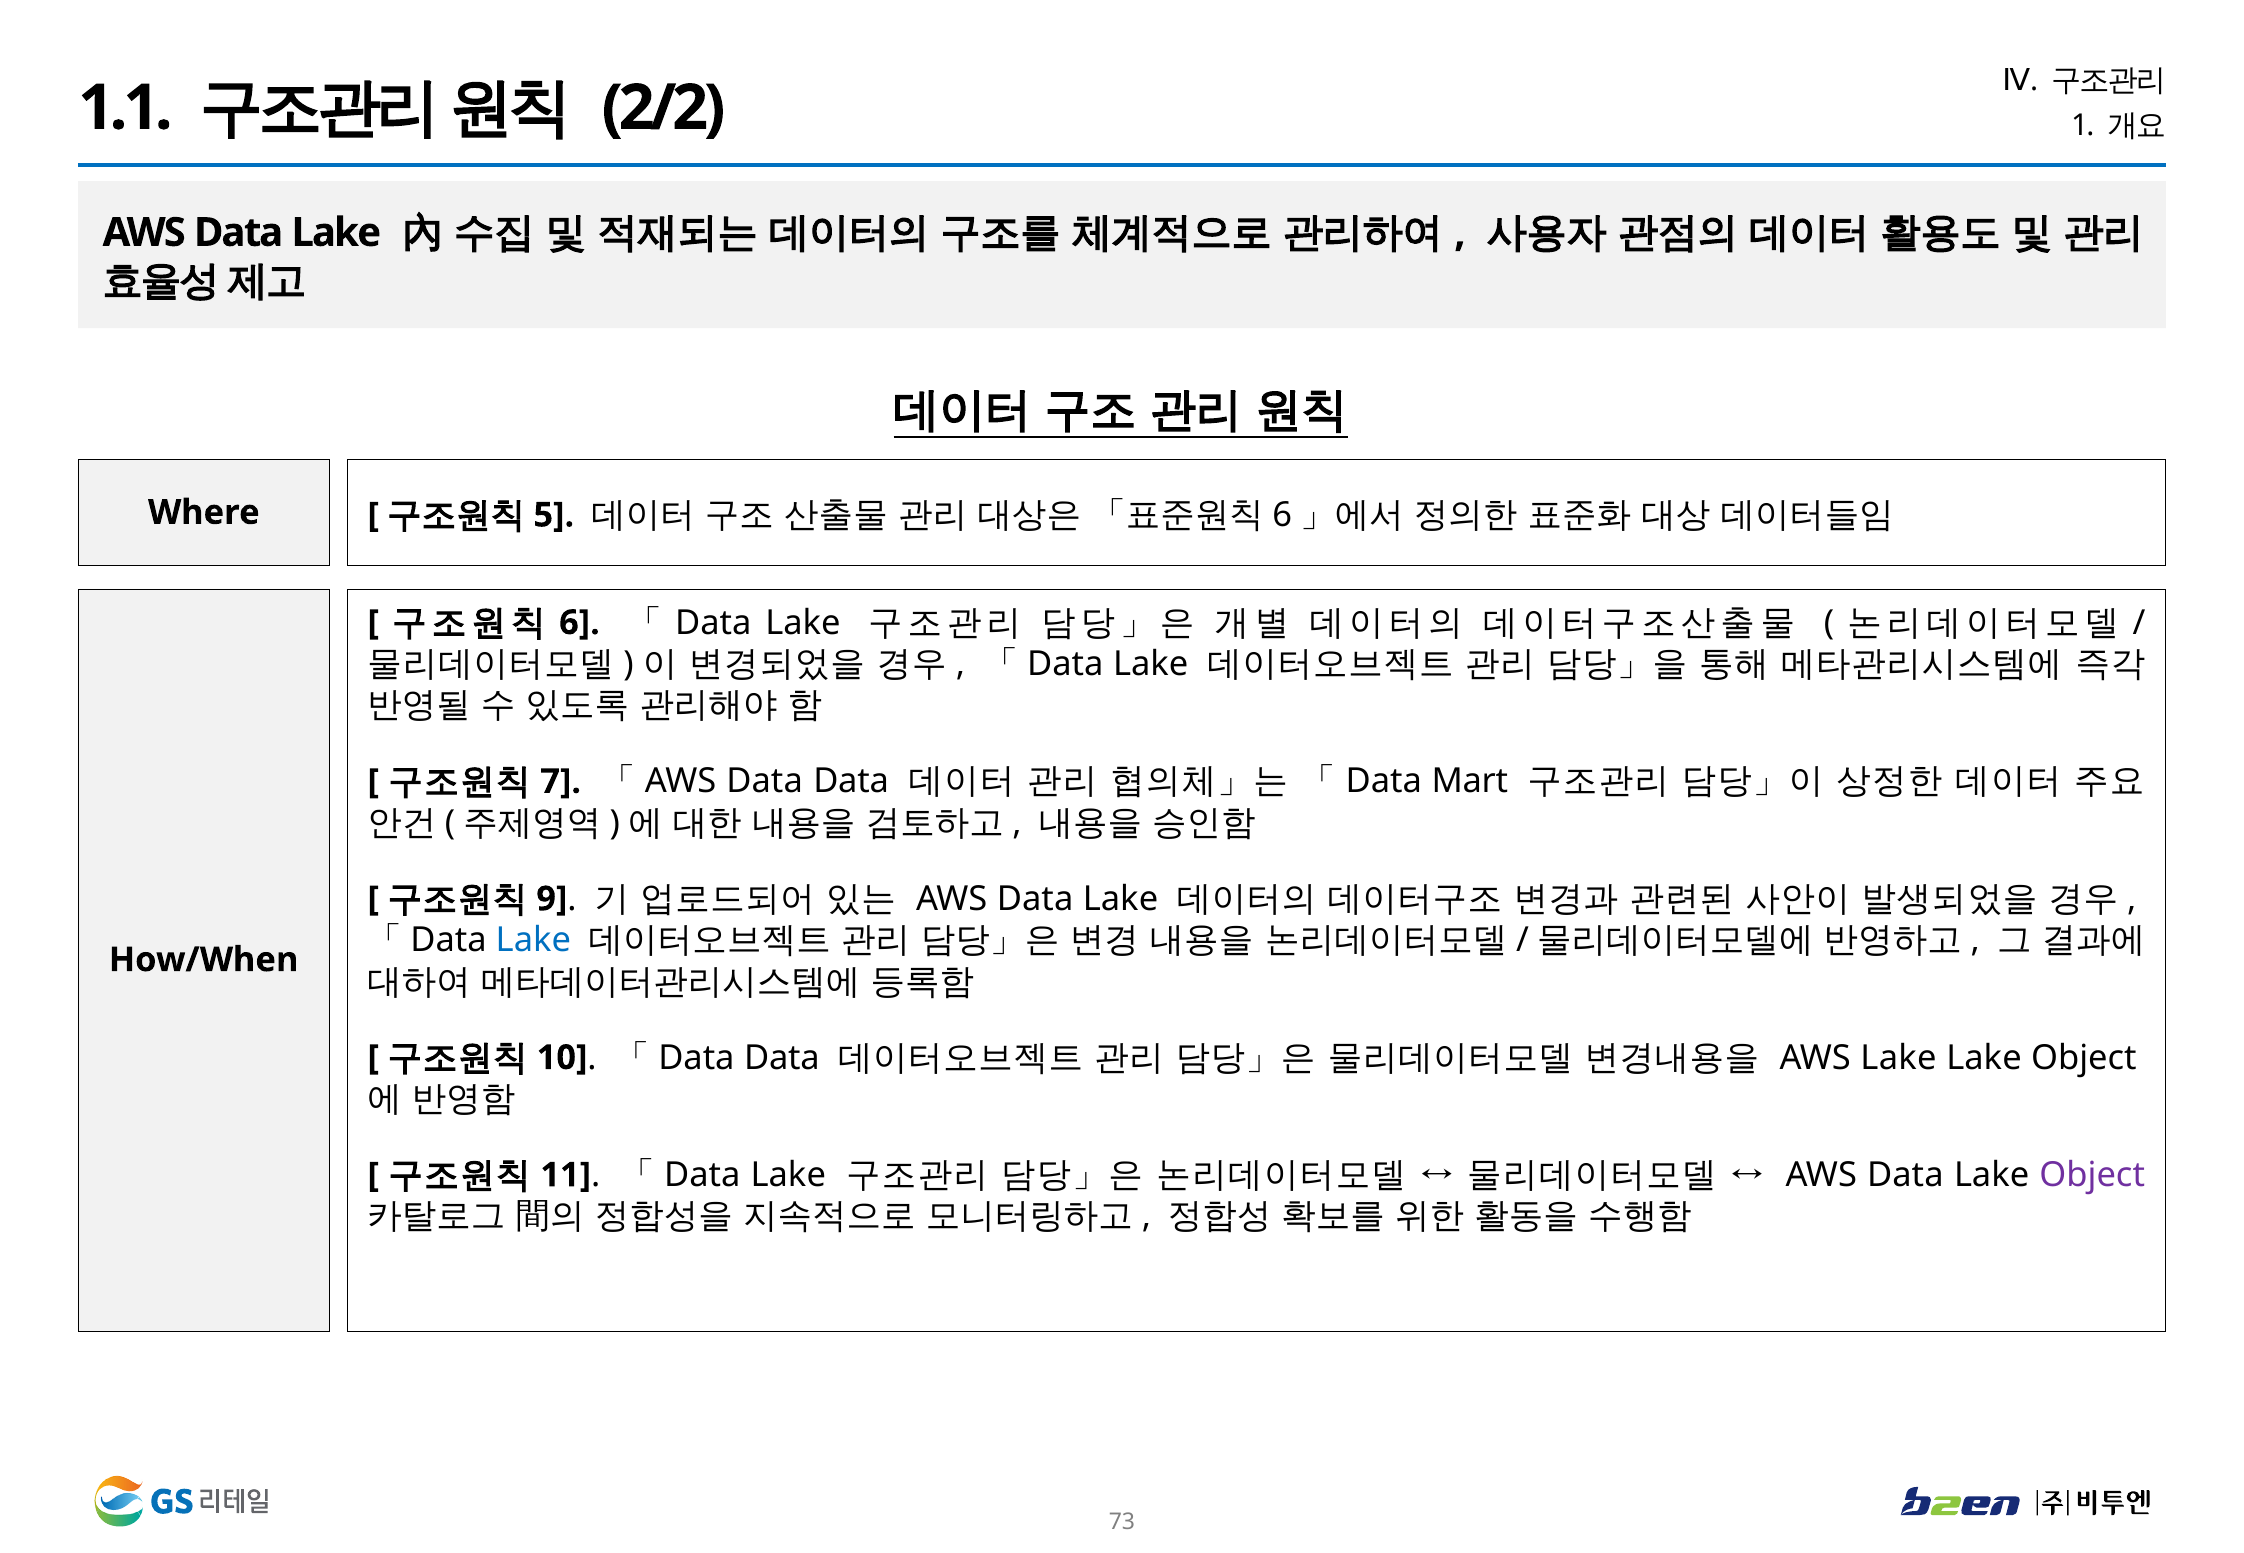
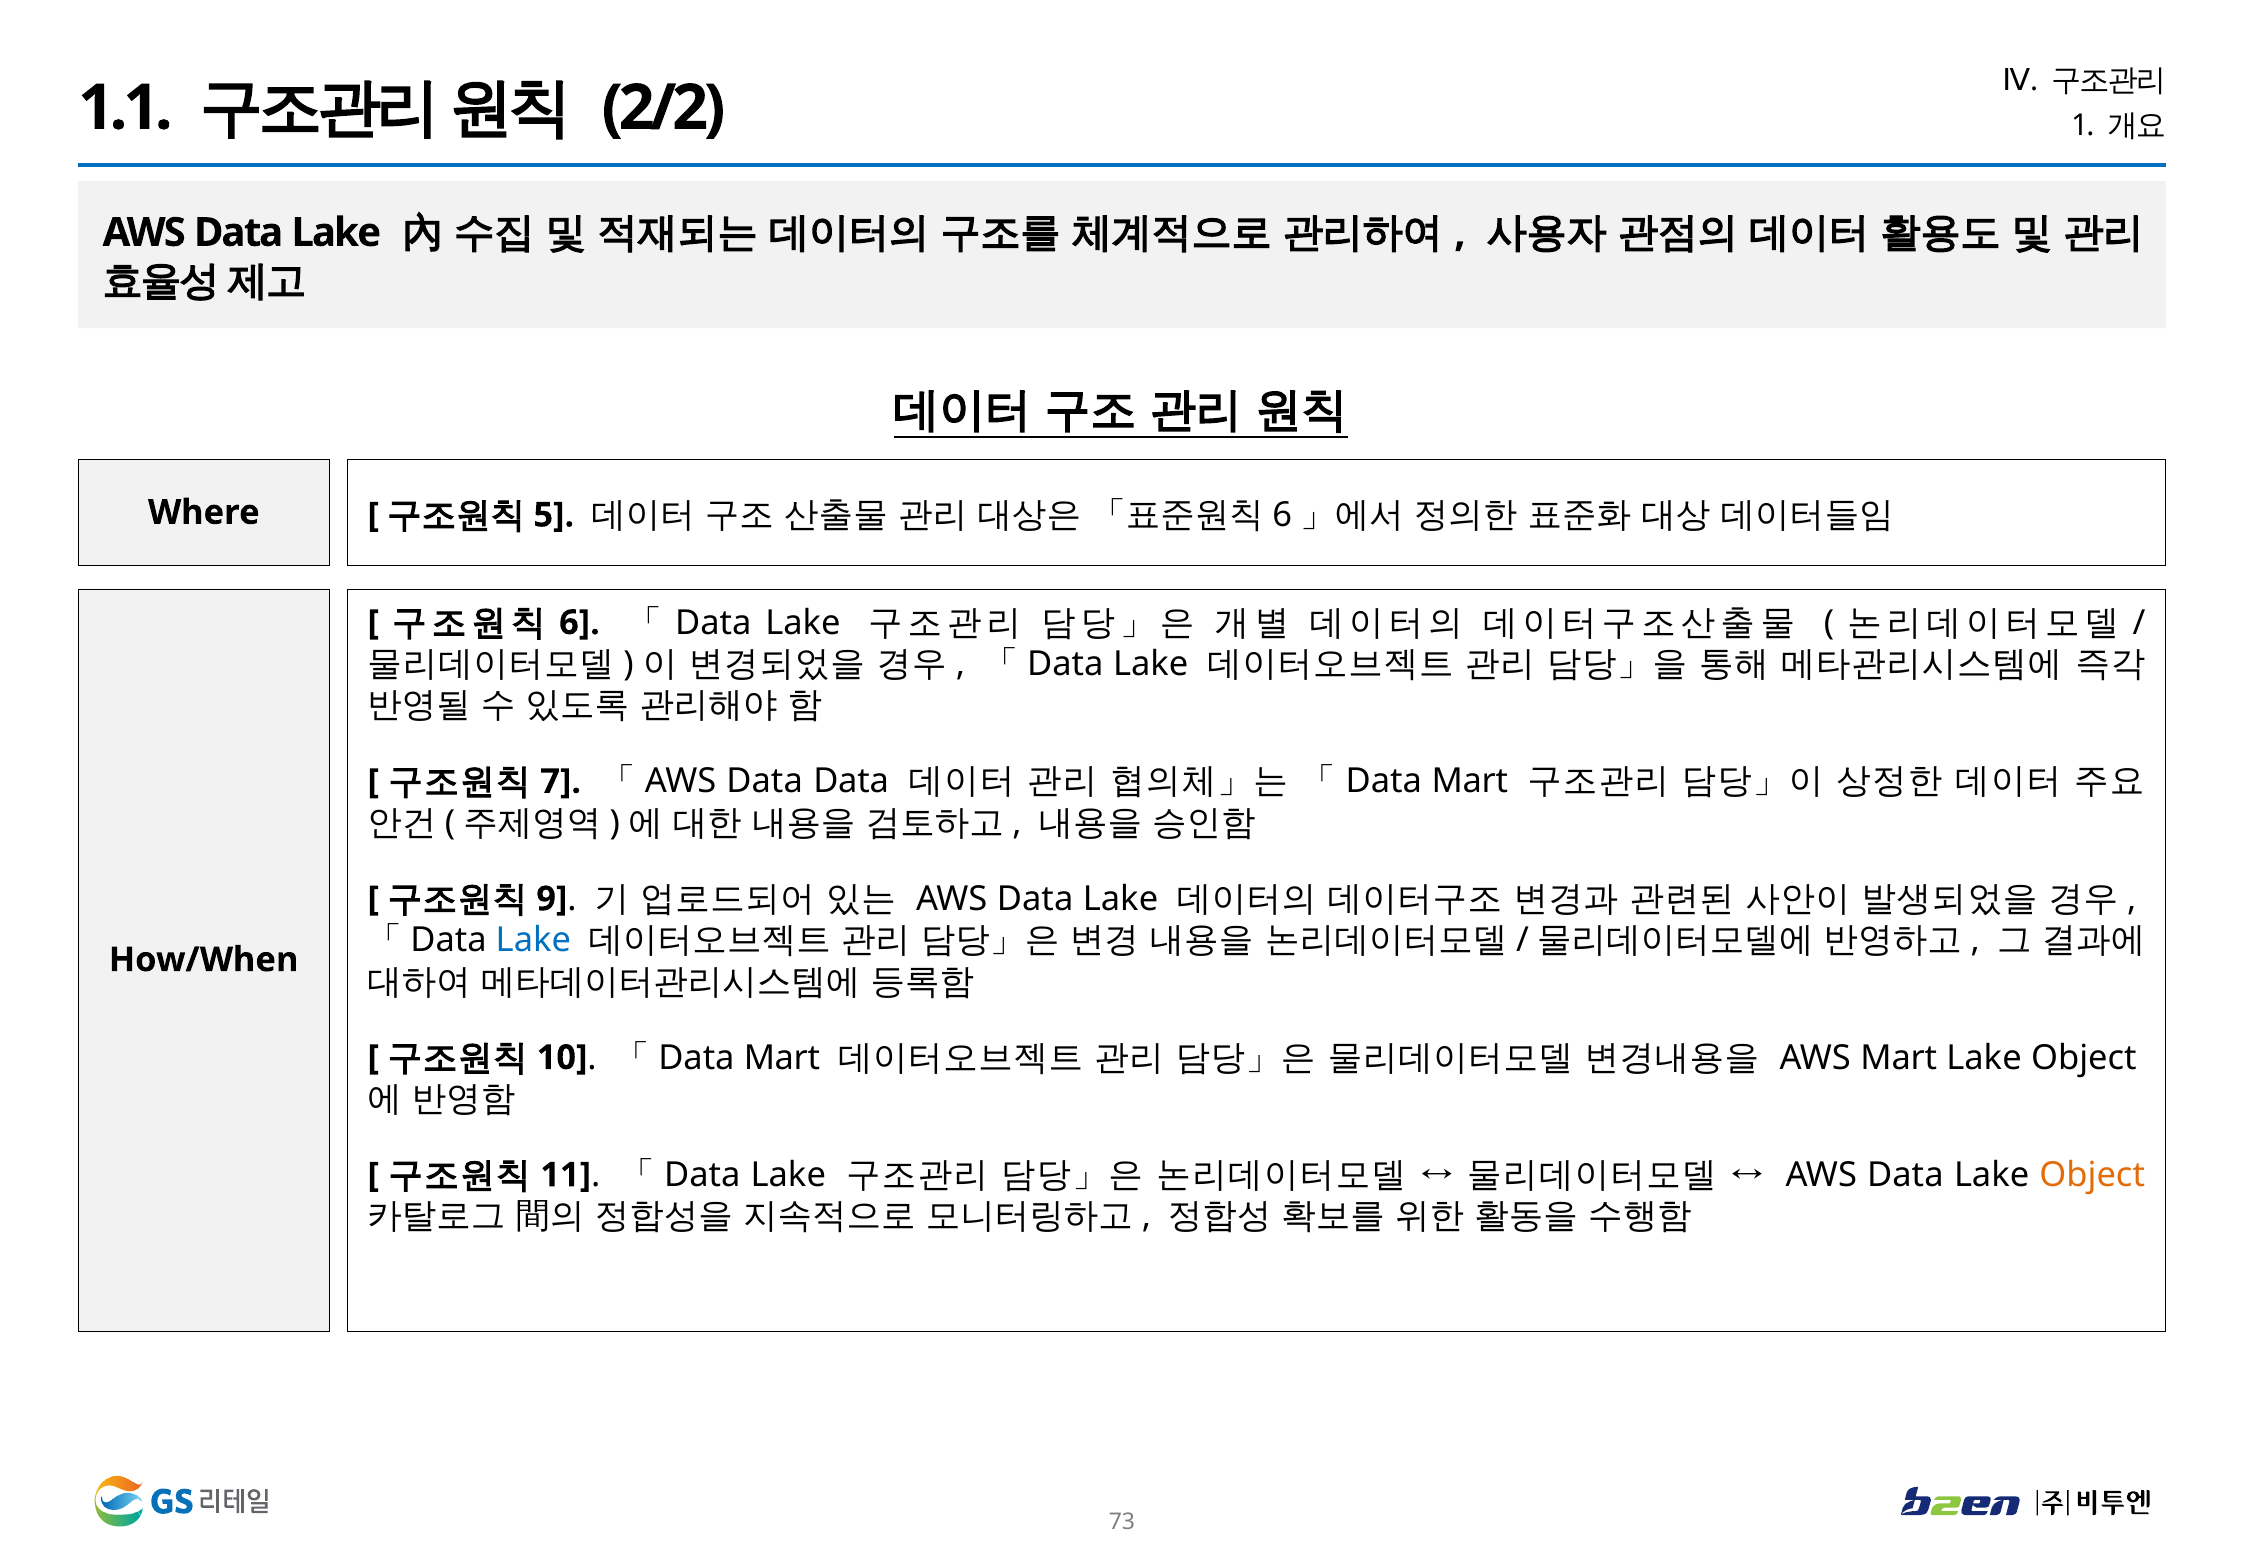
Data at (782, 1058): Data -> Mart
AWS Lake: Lake -> Mart
Object at (2092, 1175) colour: purple -> orange
